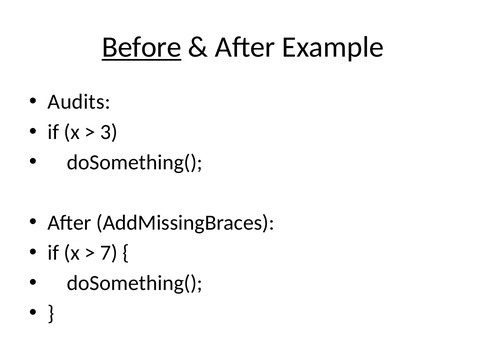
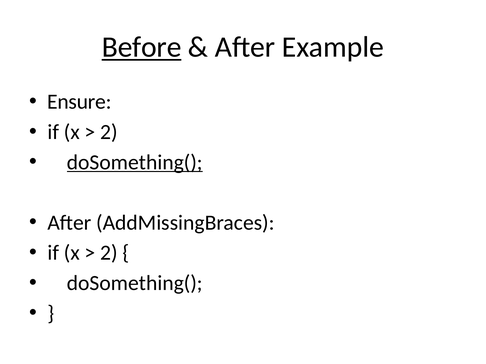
Audits: Audits -> Ensure
3 at (109, 132): 3 -> 2
doSomething( at (135, 162) underline: none -> present
7 at (109, 253): 7 -> 2
